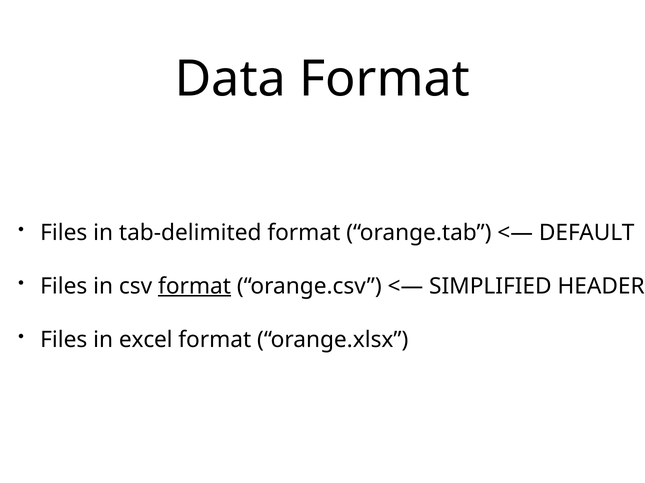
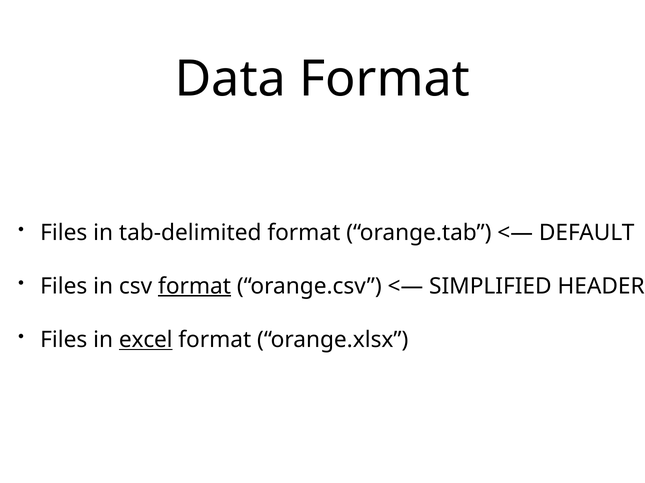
excel underline: none -> present
